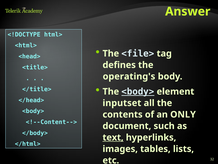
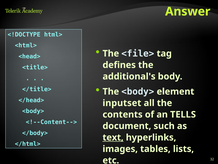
operating's: operating's -> additional's
<body> at (138, 91) underline: present -> none
ONLY: ONLY -> TELLS
